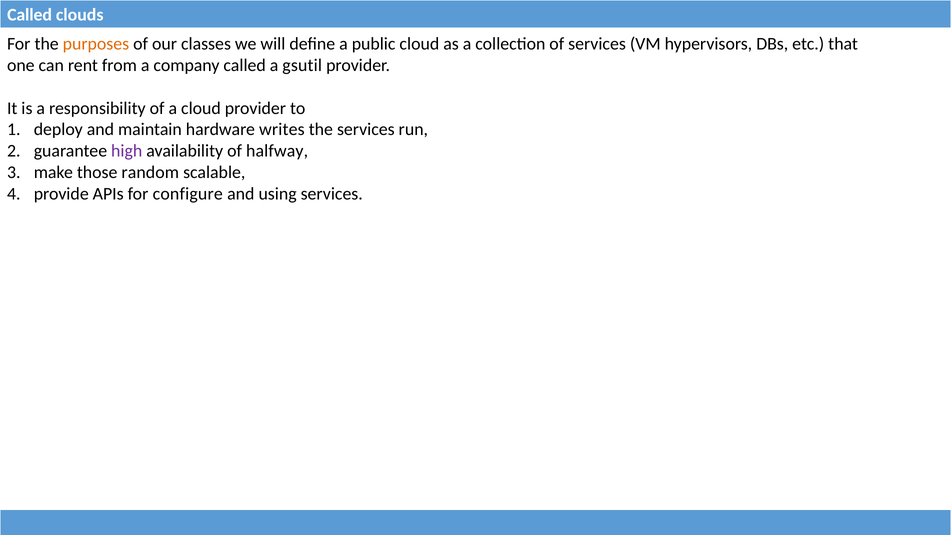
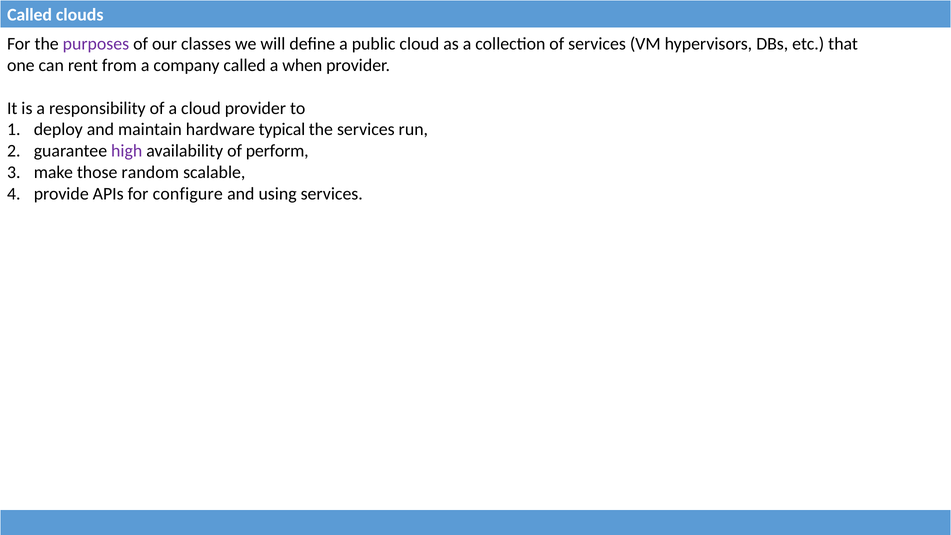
purposes colour: orange -> purple
gsutil: gsutil -> when
writes: writes -> typical
halfway: halfway -> perform
